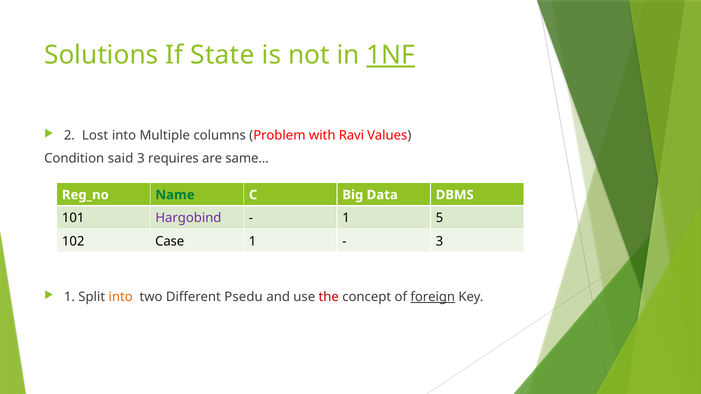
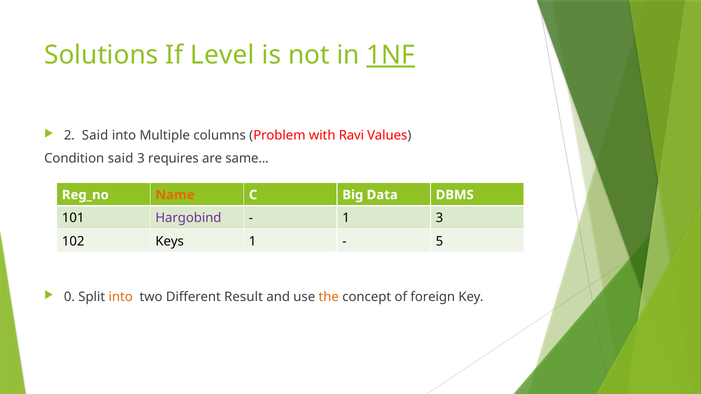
State: State -> Level
2 Lost: Lost -> Said
Name colour: green -> orange
1 5: 5 -> 3
Case: Case -> Keys
3 at (440, 241): 3 -> 5
1 at (69, 297): 1 -> 0
Psedu: Psedu -> Result
the colour: red -> orange
foreign underline: present -> none
